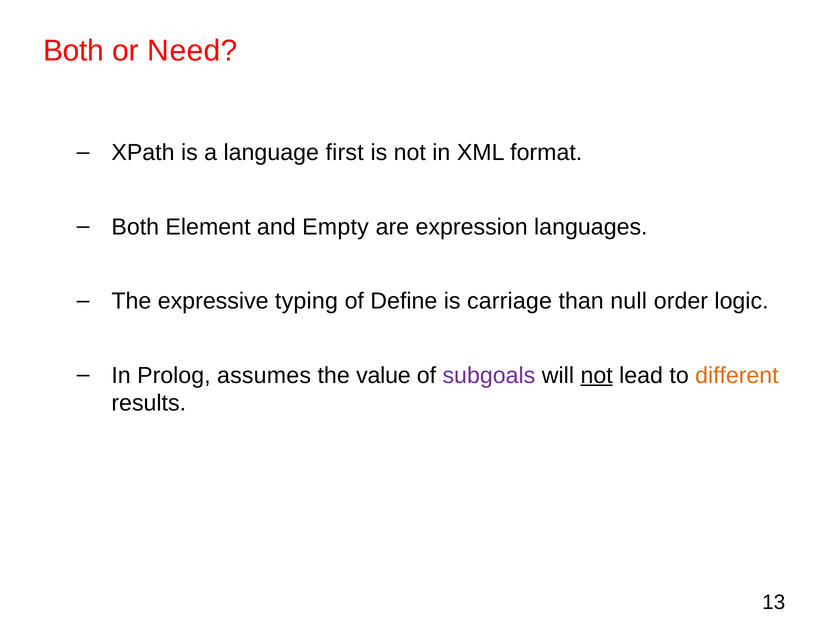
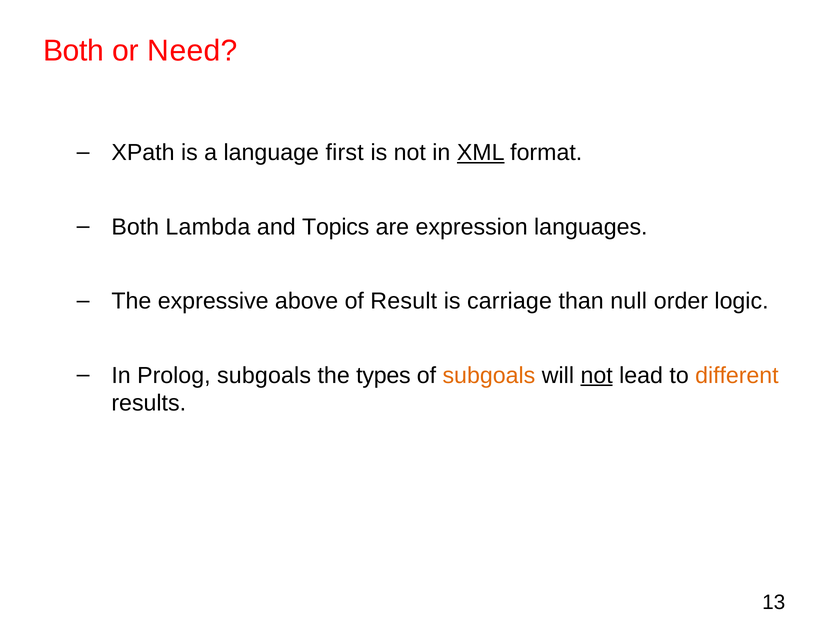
XML underline: none -> present
Element: Element -> Lambda
Empty: Empty -> Topics
typing: typing -> above
Define: Define -> Result
Prolog assumes: assumes -> subgoals
value: value -> types
subgoals at (489, 375) colour: purple -> orange
